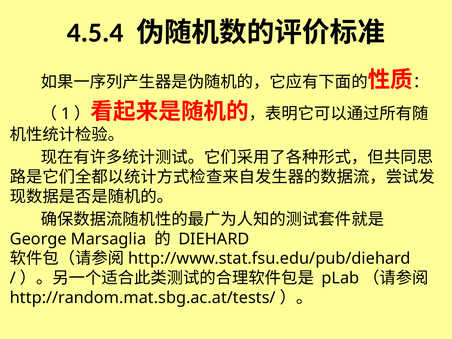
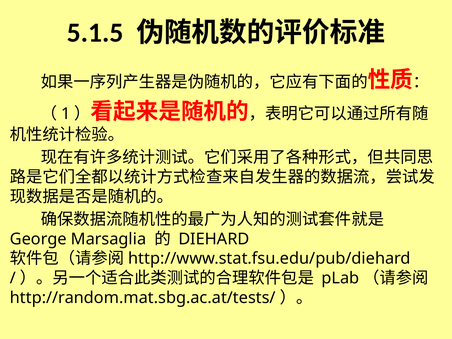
4.5.4: 4.5.4 -> 5.1.5
